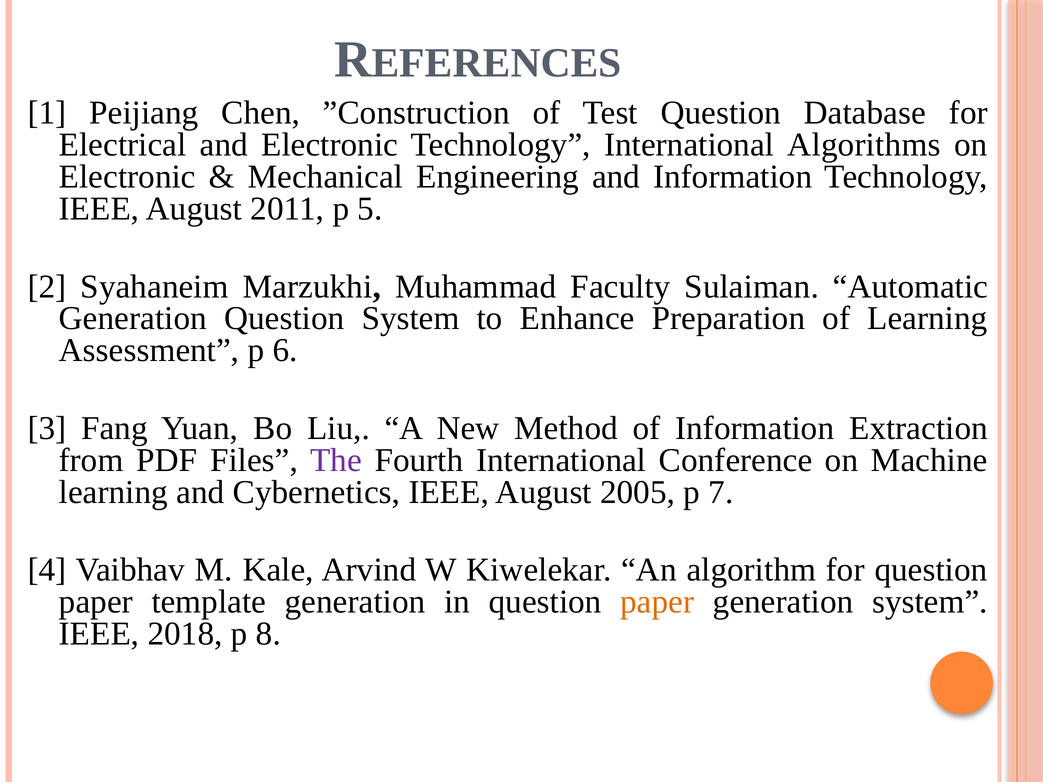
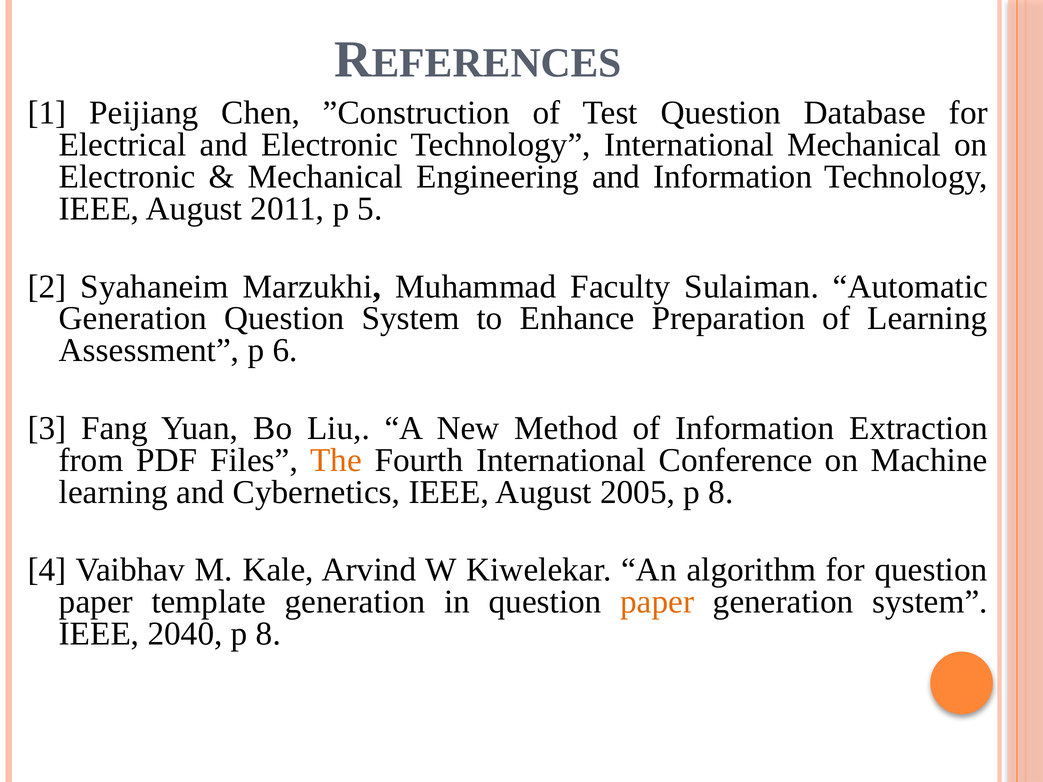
International Algorithms: Algorithms -> Mechanical
The colour: purple -> orange
2005 p 7: 7 -> 8
2018: 2018 -> 2040
